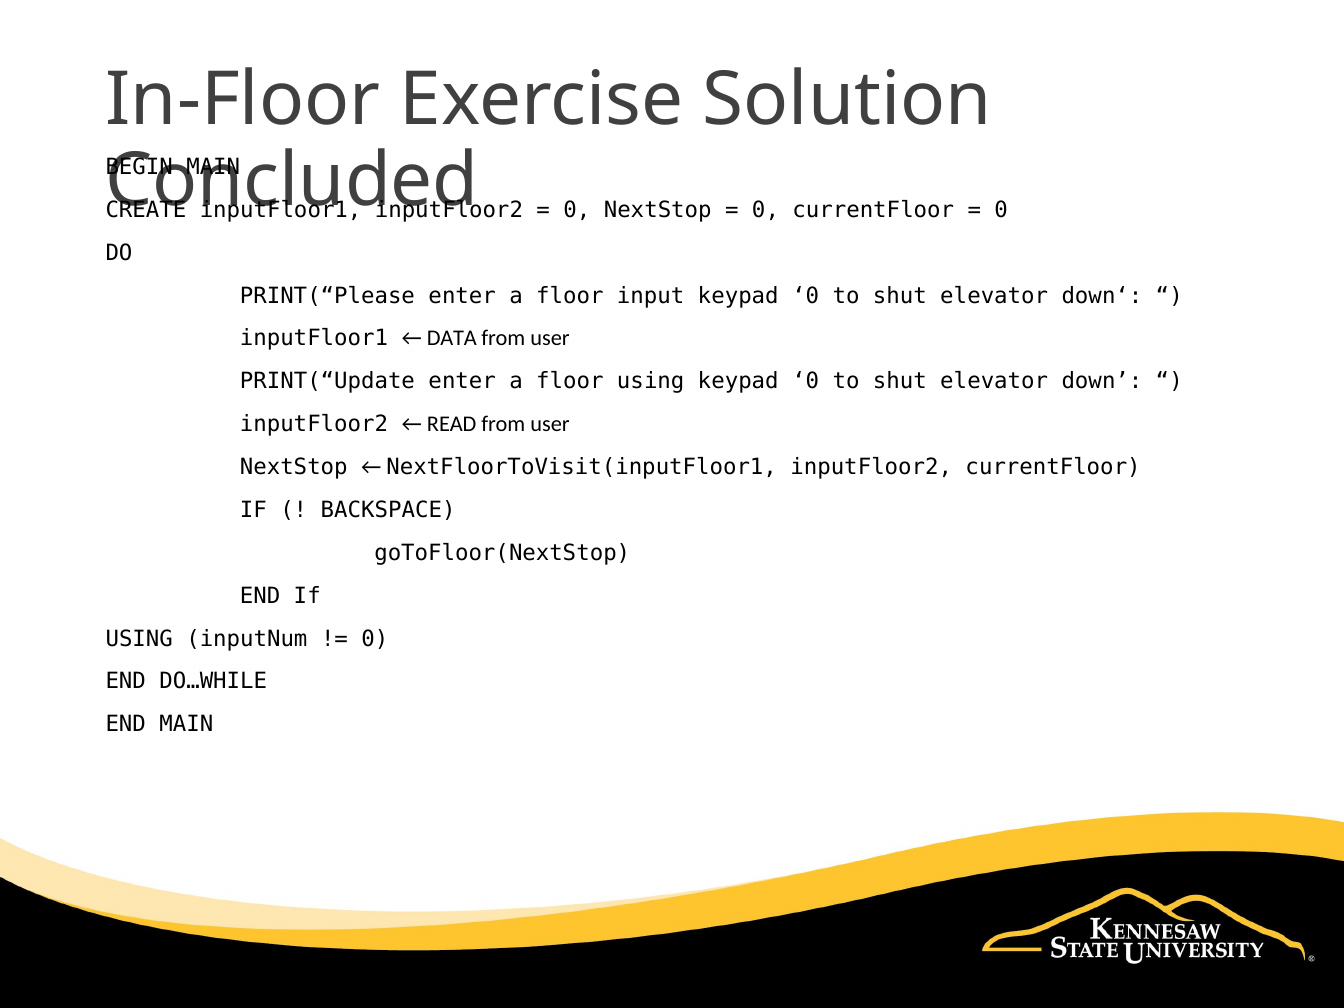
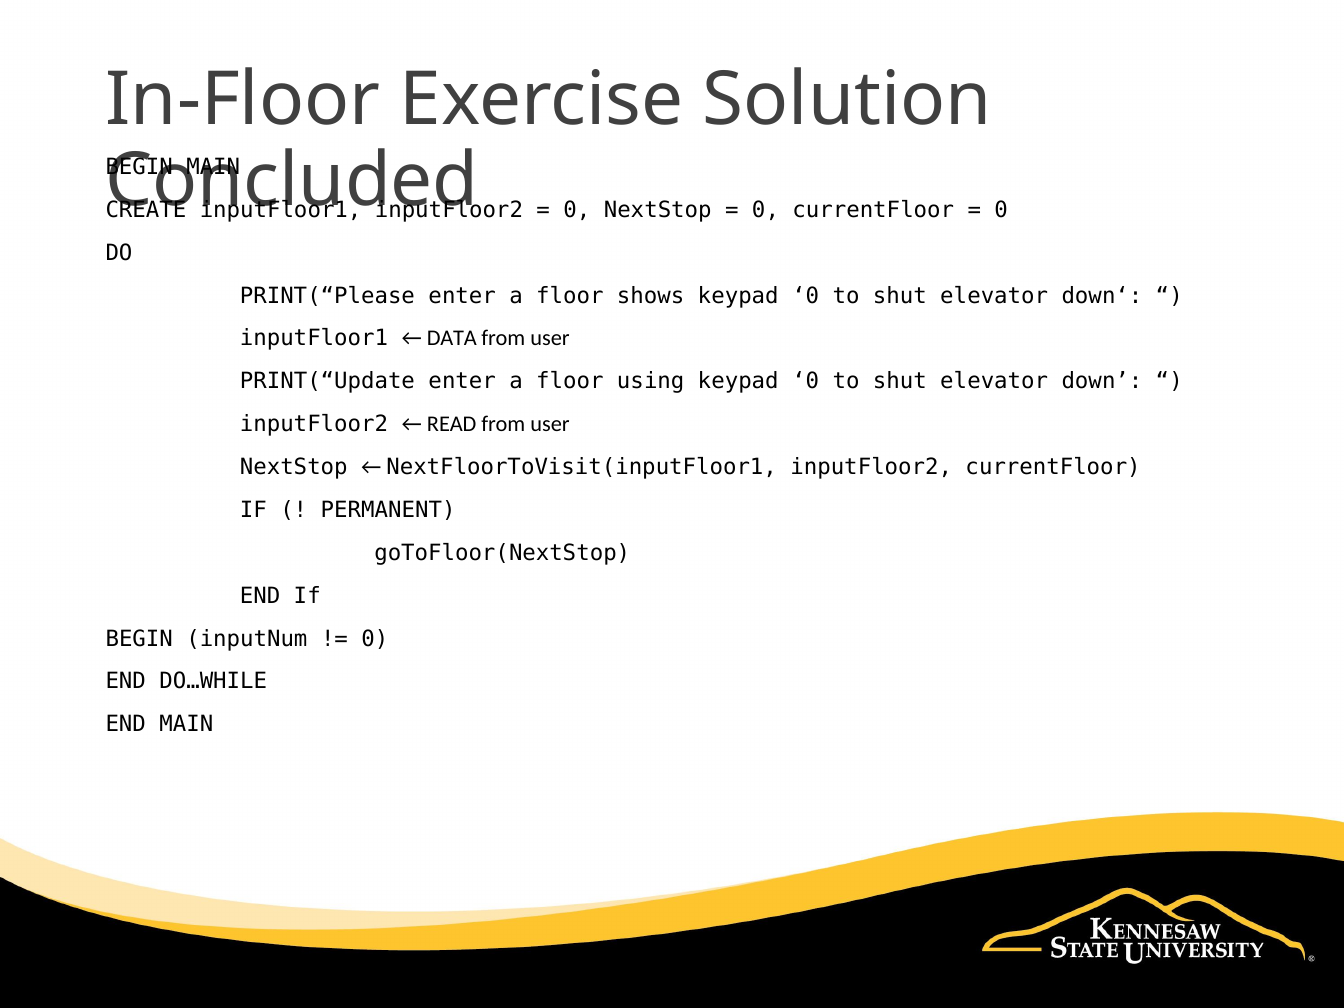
input: input -> shows
BACKSPACE: BACKSPACE -> PERMANENT
USING at (139, 639): USING -> BEGIN
